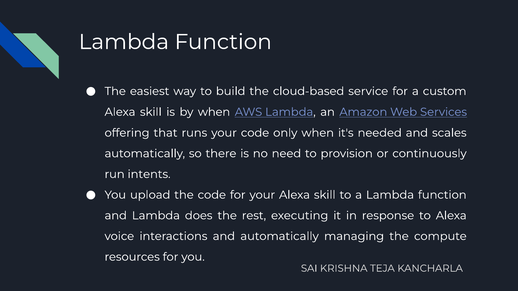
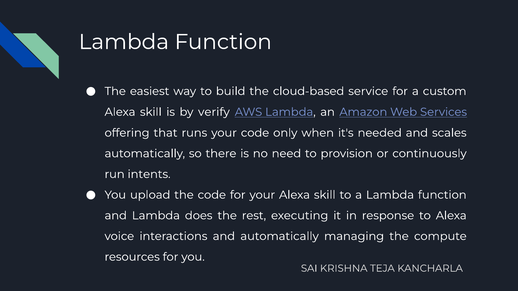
by when: when -> verify
